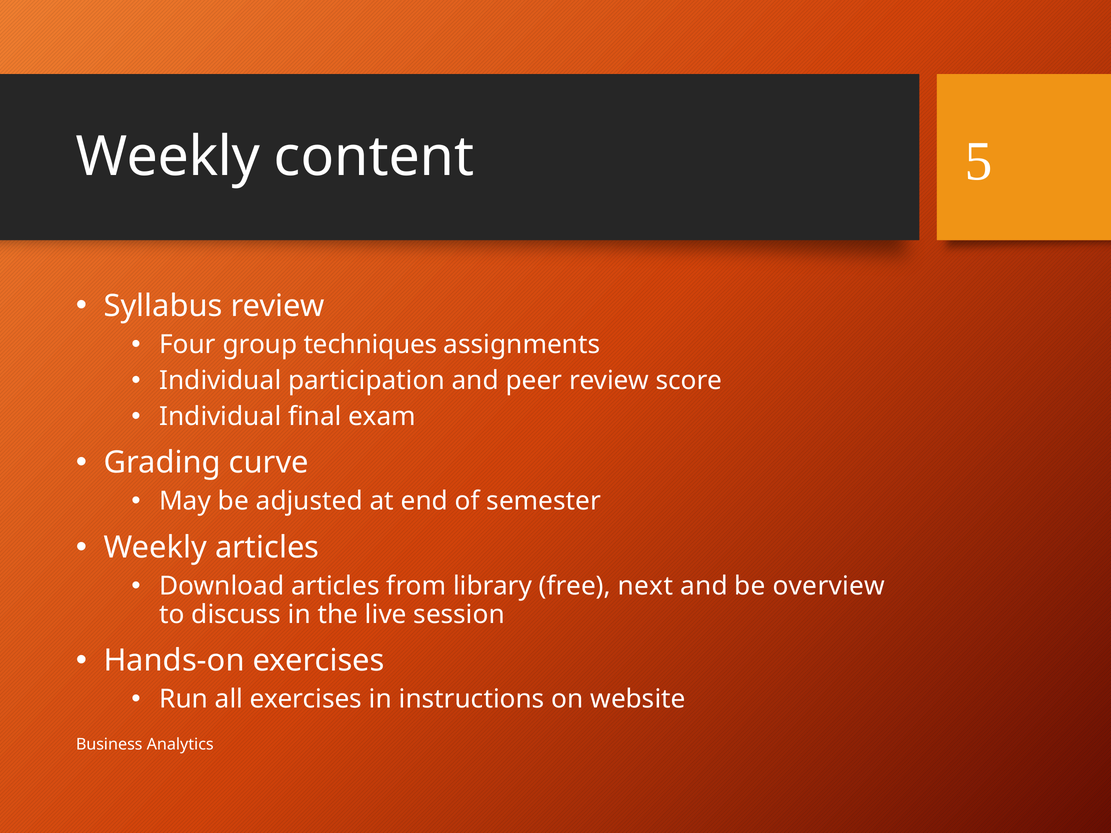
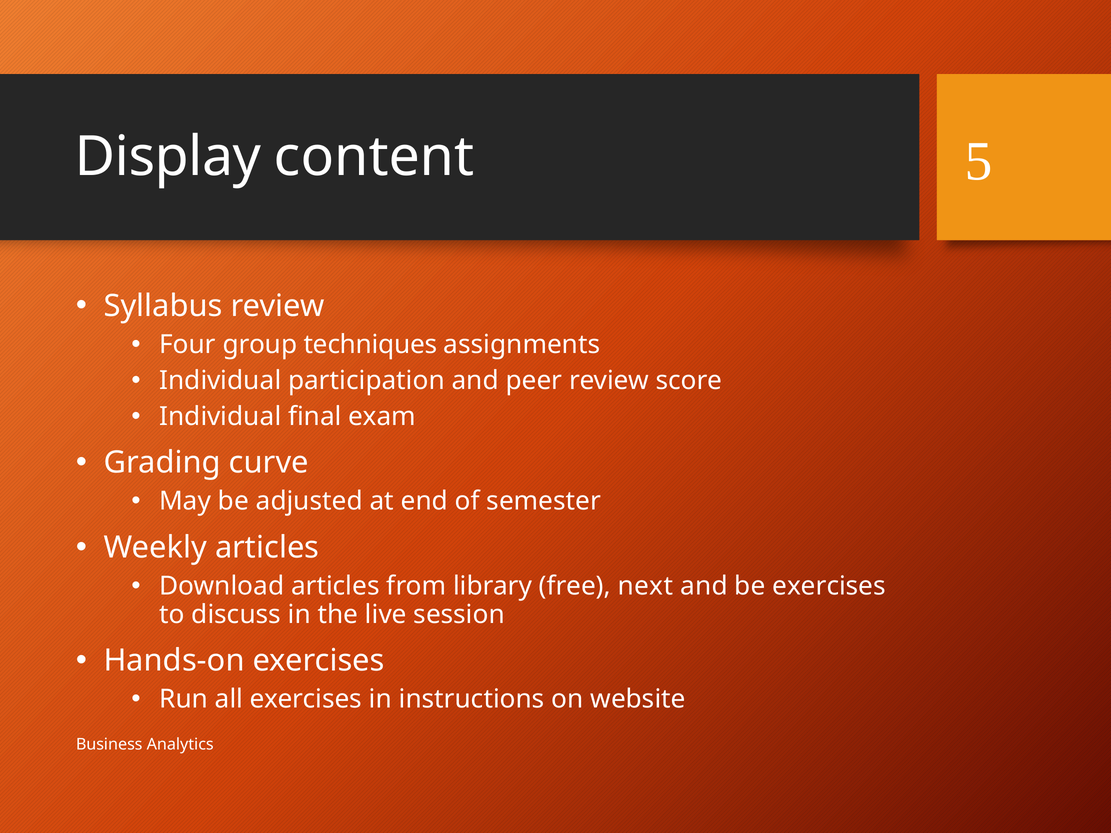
Weekly at (168, 157): Weekly -> Display
be overview: overview -> exercises
